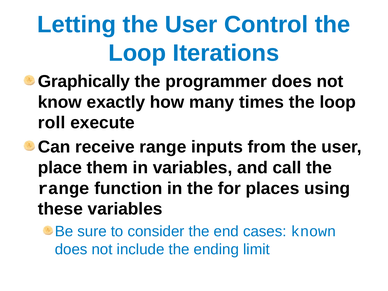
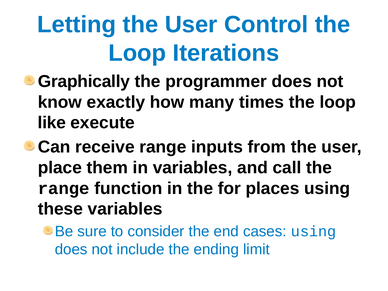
roll: roll -> like
cases known: known -> using
